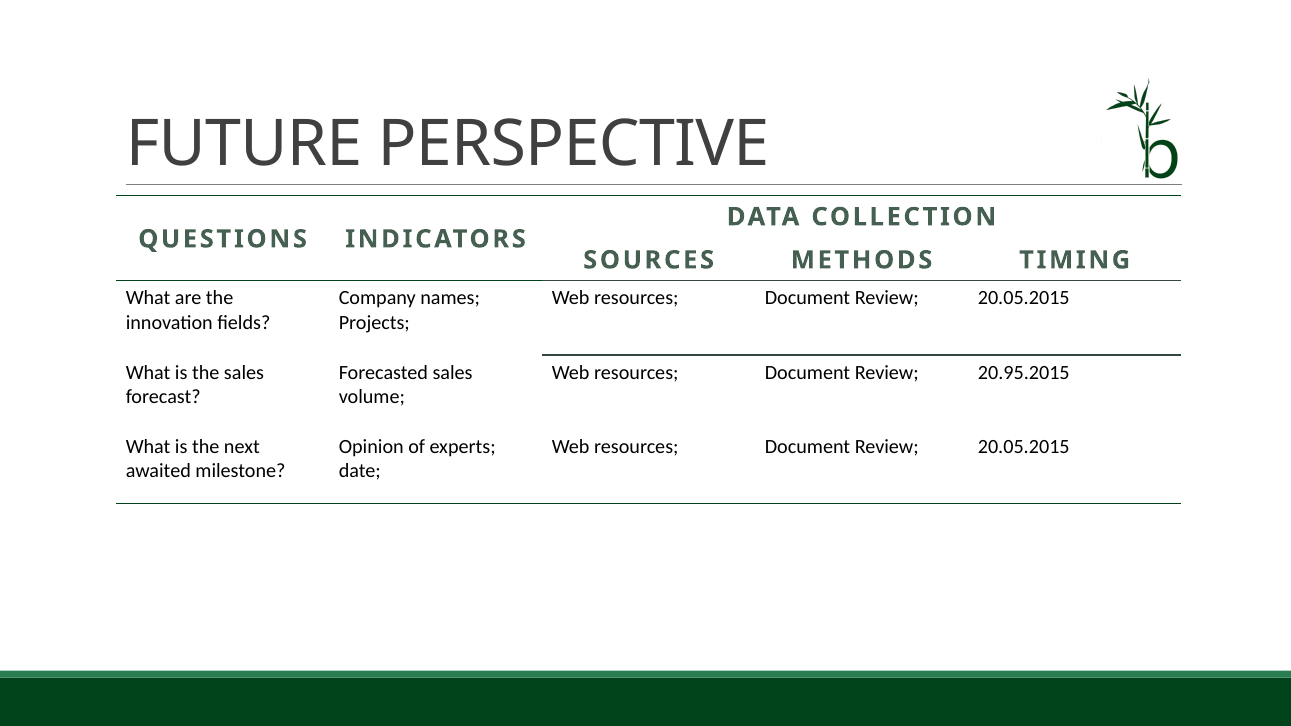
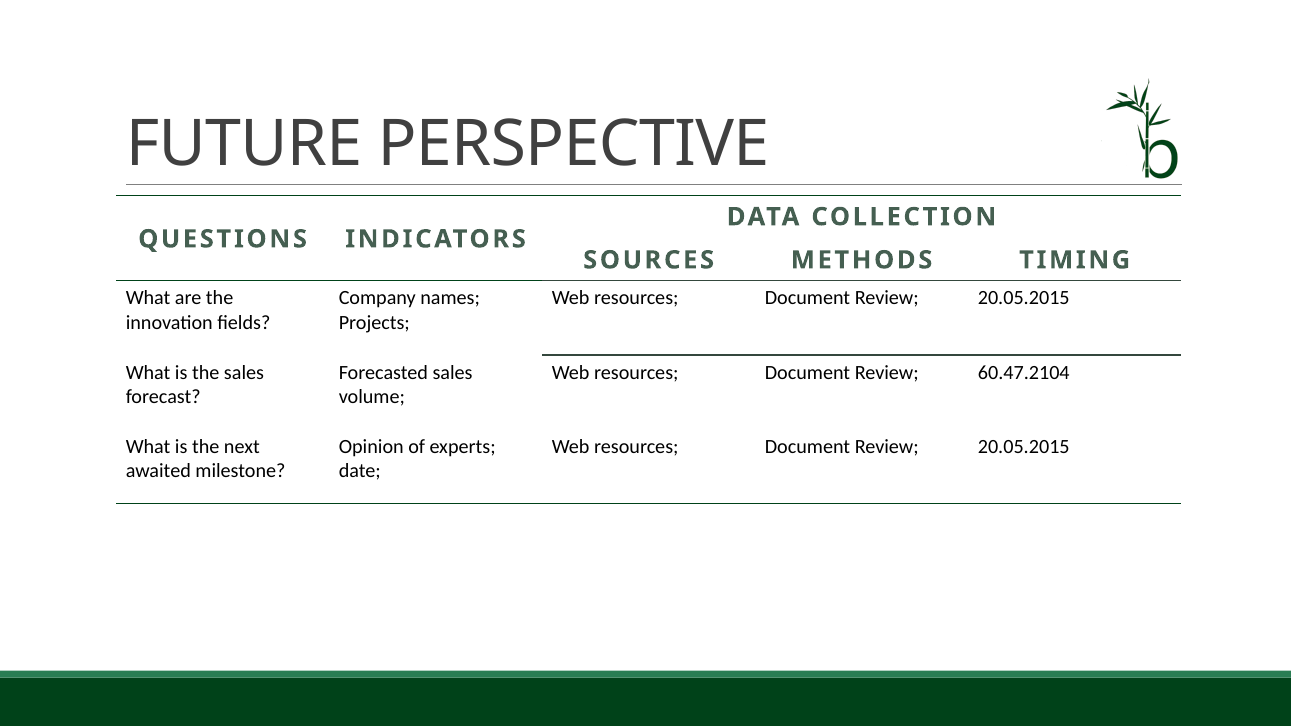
20.95.2015: 20.95.2015 -> 60.47.2104
